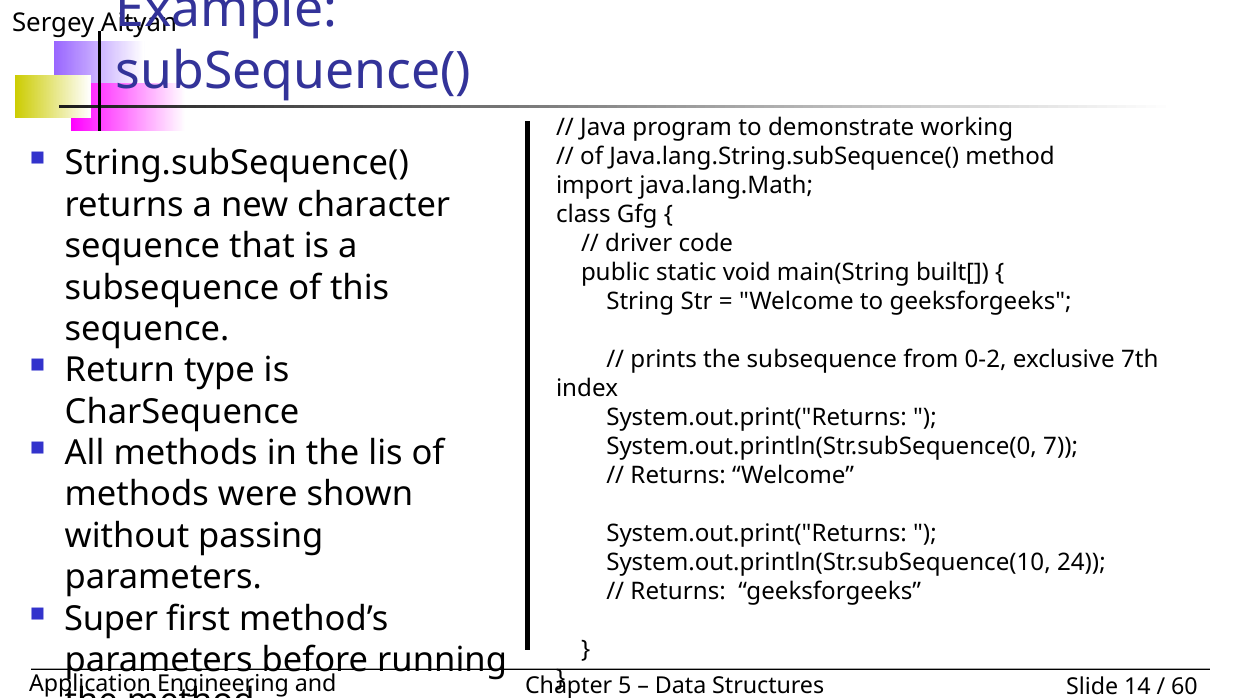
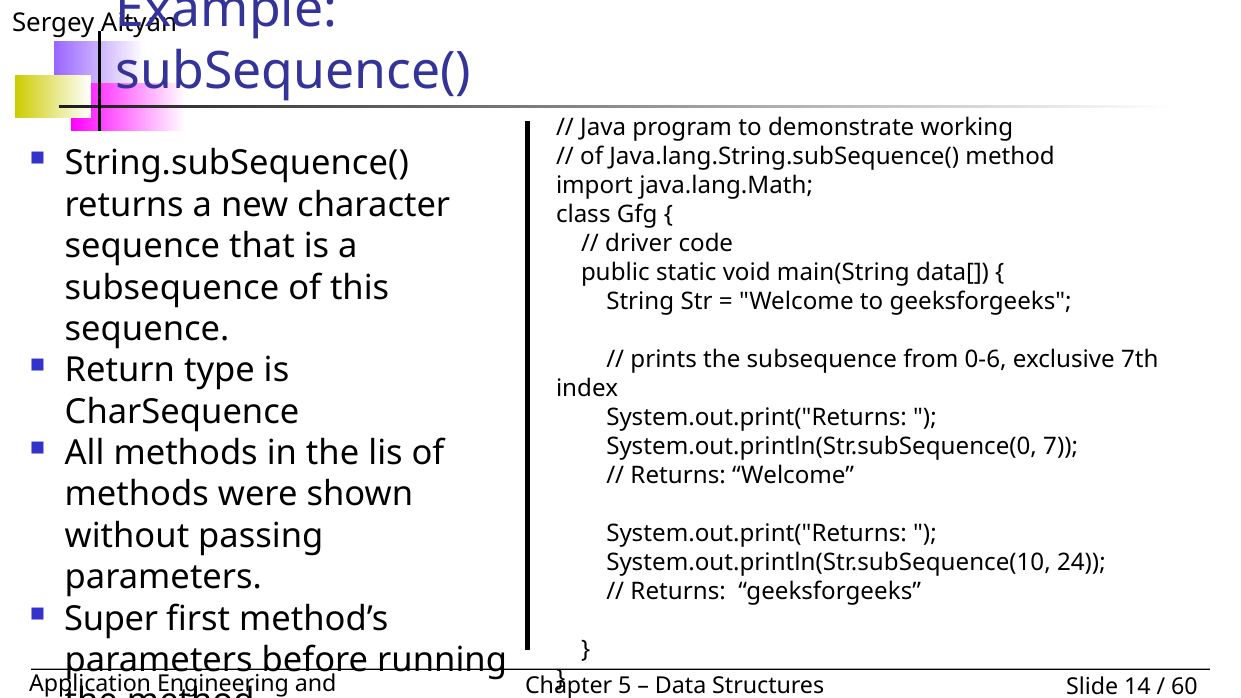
built[: built[ -> data[
0-2: 0-2 -> 0-6
